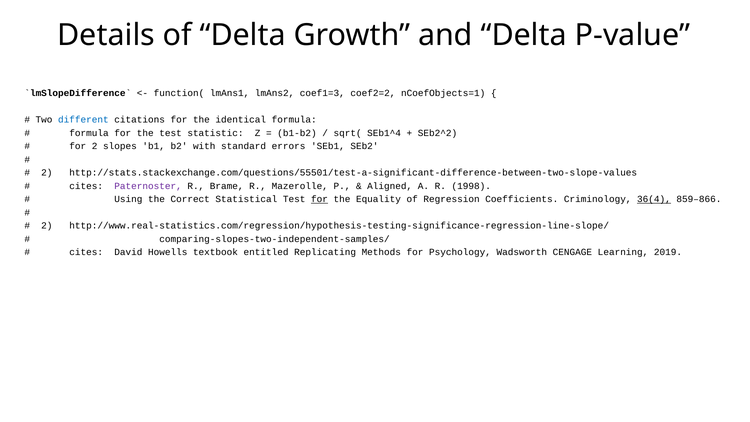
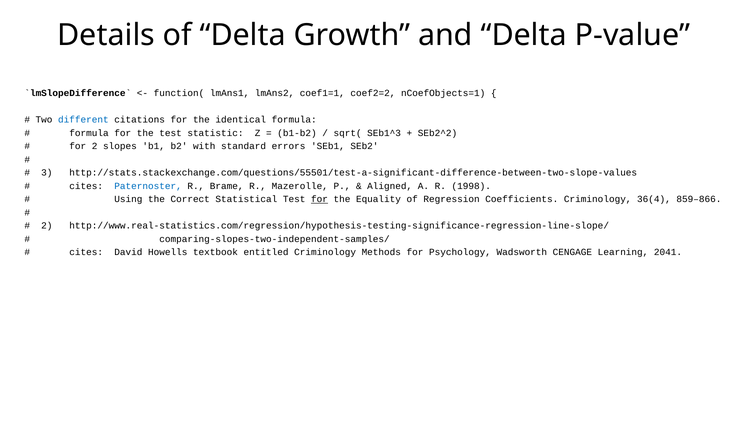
coef1=3: coef1=3 -> coef1=1
SEb1^4: SEb1^4 -> SEb1^3
2 at (47, 173): 2 -> 3
Paternoster colour: purple -> blue
36(4 underline: present -> none
entitled Replicating: Replicating -> Criminology
2019: 2019 -> 2041
